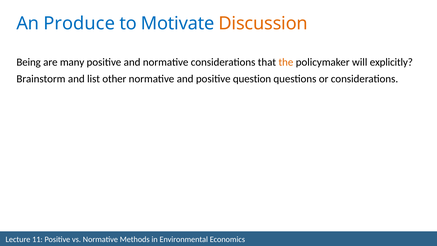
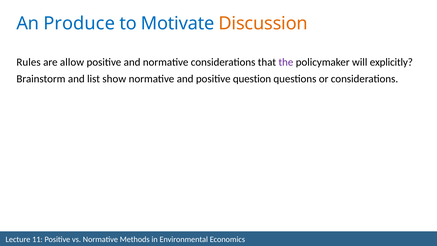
Being: Being -> Rules
many: many -> allow
the colour: orange -> purple
other: other -> show
